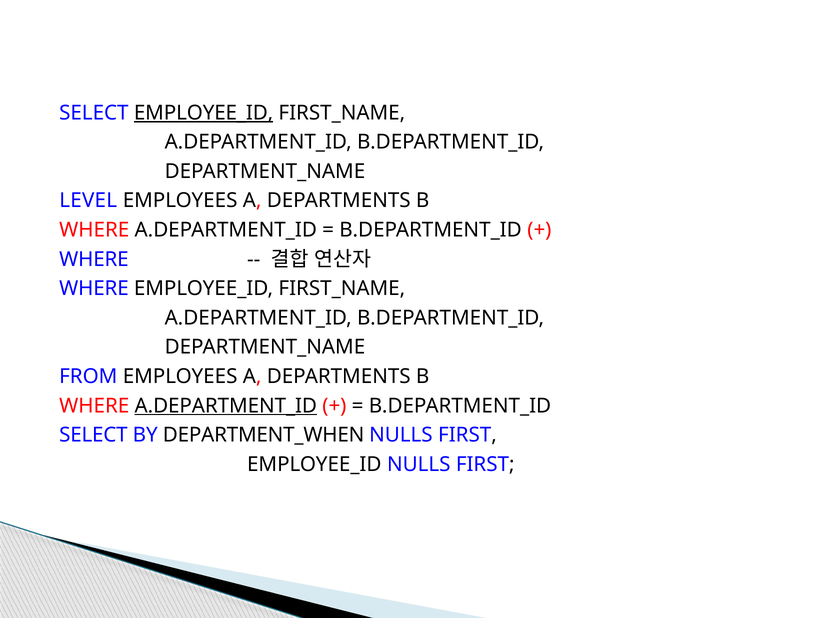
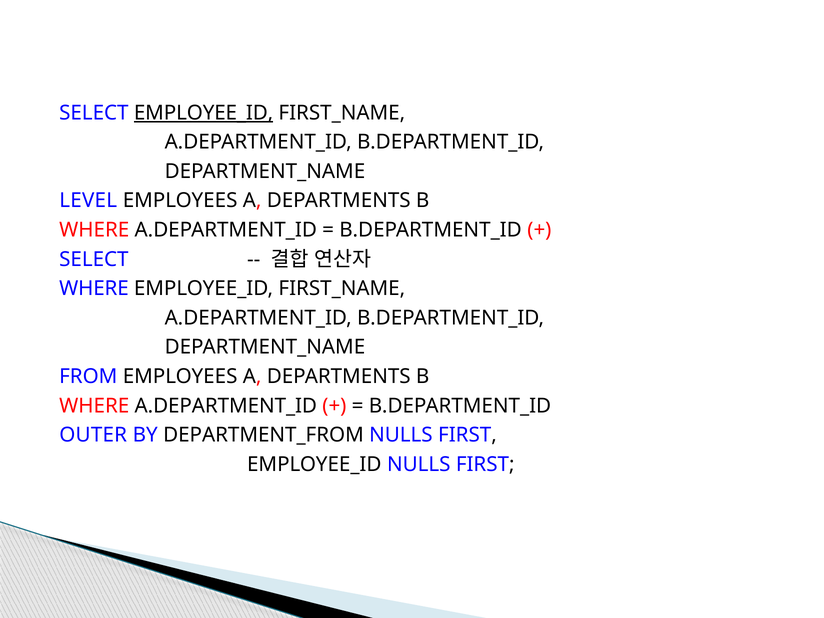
WHERE at (94, 259): WHERE -> SELECT
A.DEPARTMENT_ID at (226, 406) underline: present -> none
SELECT at (93, 435): SELECT -> OUTER
DEPARTMENT_WHEN: DEPARTMENT_WHEN -> DEPARTMENT_FROM
